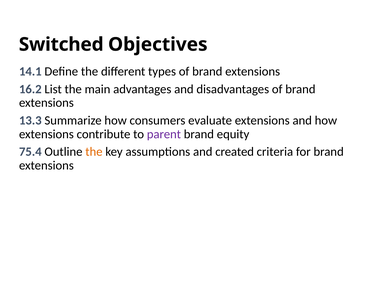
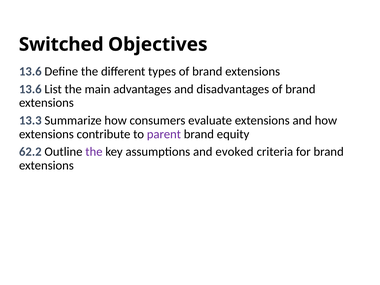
14.1 at (30, 71): 14.1 -> 13.6
16.2 at (30, 89): 16.2 -> 13.6
75.4: 75.4 -> 62.2
the at (94, 152) colour: orange -> purple
created: created -> evoked
